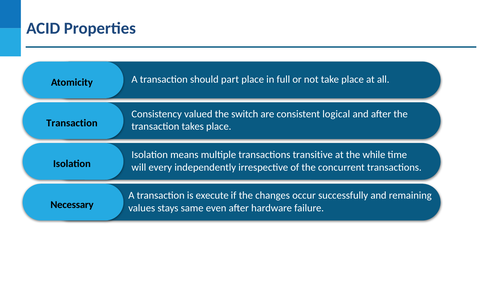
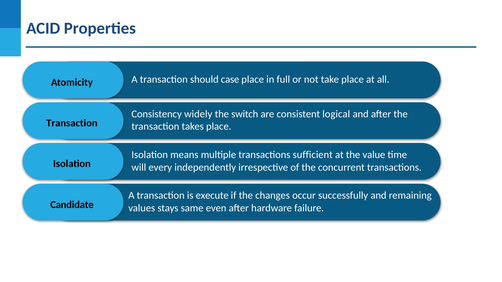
part: part -> case
valued: valued -> widely
transitive: transitive -> sufficient
while: while -> value
Necessary: Necessary -> Candidate
